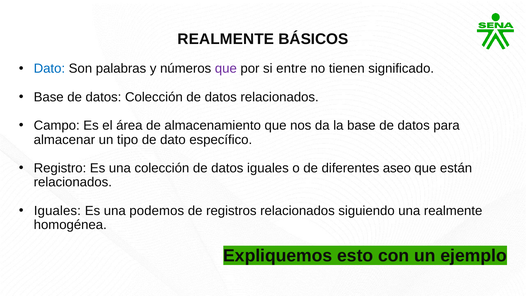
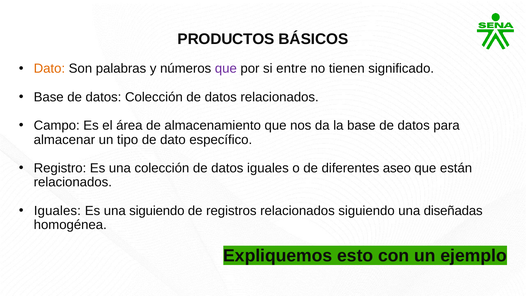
REALMENTE at (226, 39): REALMENTE -> PRODUCTOS
Dato at (49, 69) colour: blue -> orange
una podemos: podemos -> siguiendo
una realmente: realmente -> diseñadas
